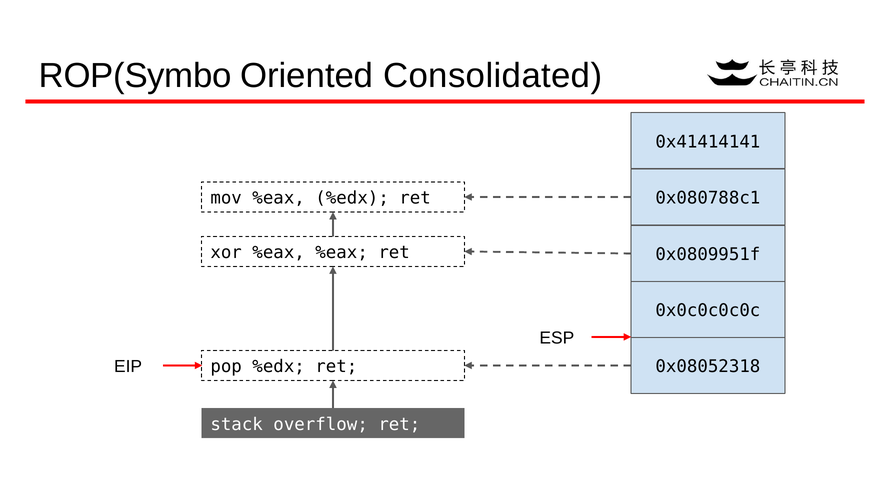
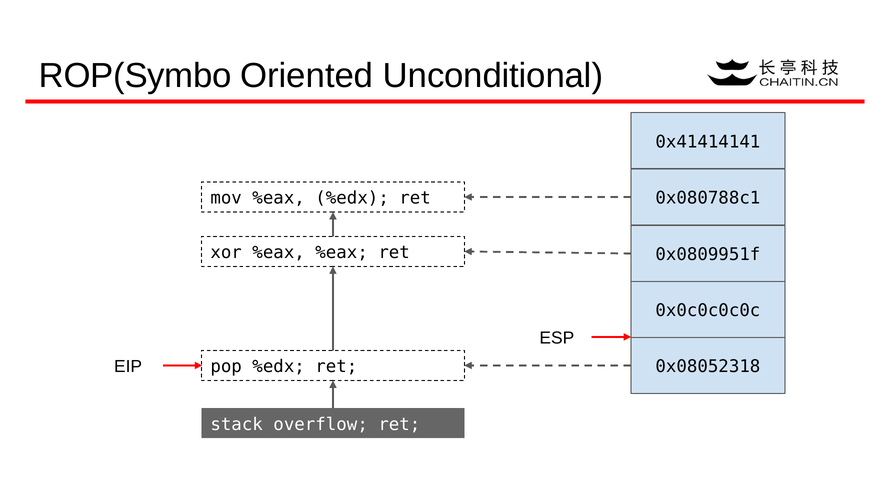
Consolidated: Consolidated -> Unconditional
